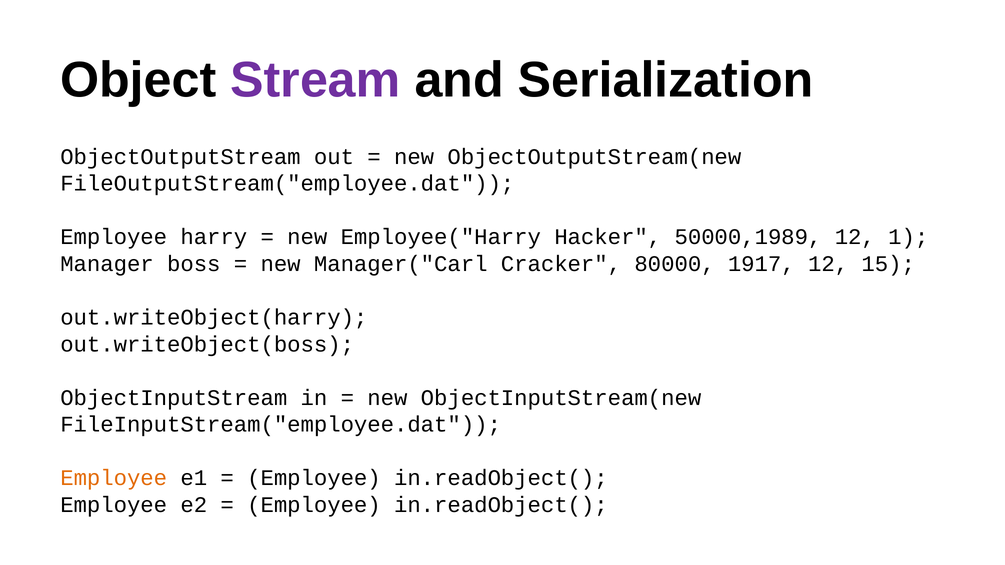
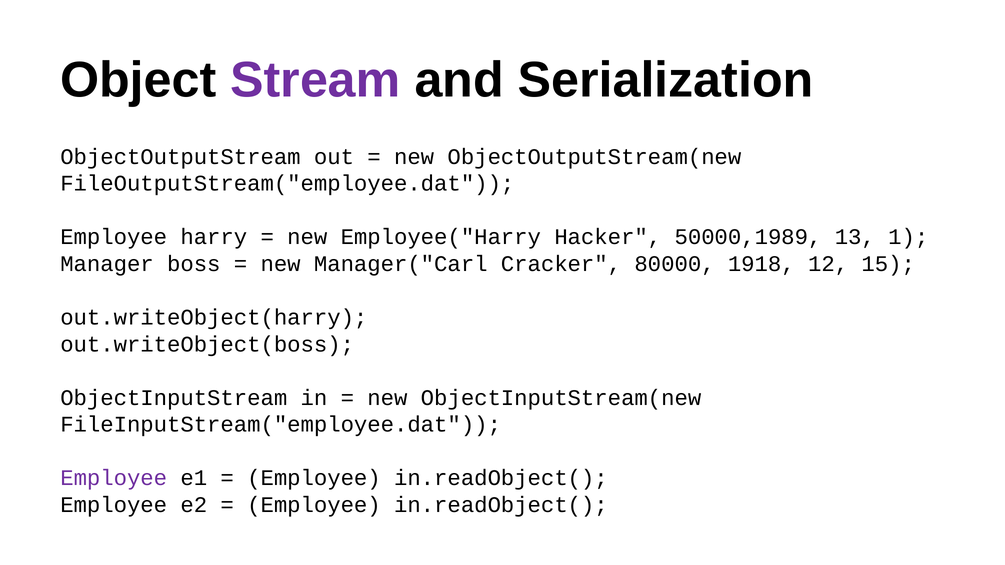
50000,1989 12: 12 -> 13
1917: 1917 -> 1918
Employee at (114, 478) colour: orange -> purple
